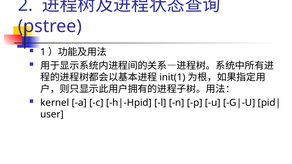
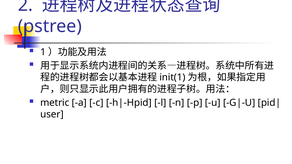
kernel: kernel -> metric
